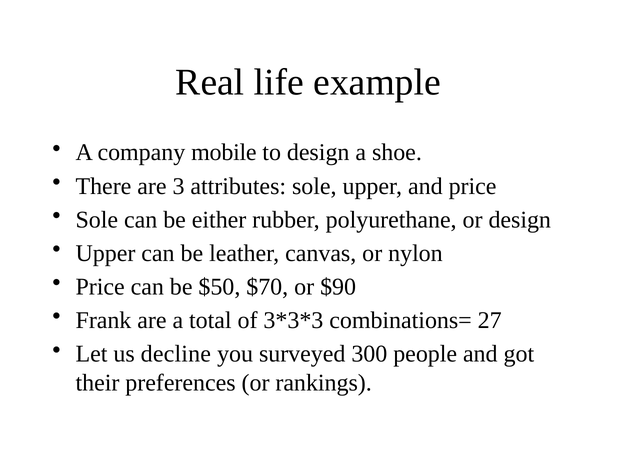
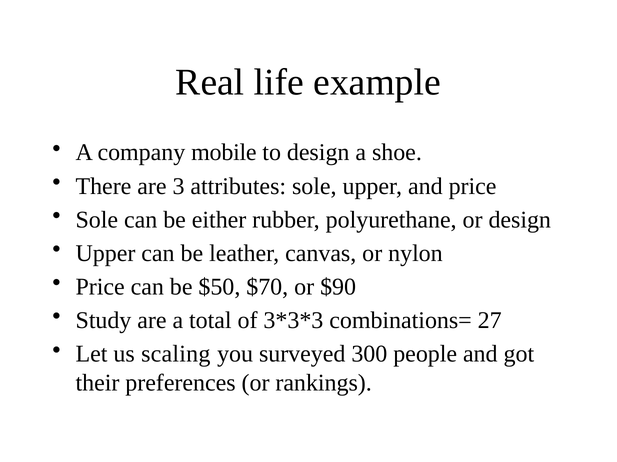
Frank: Frank -> Study
decline: decline -> scaling
